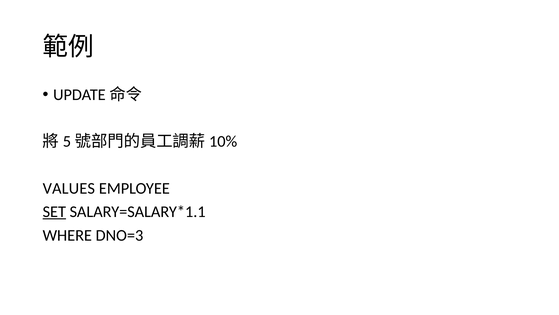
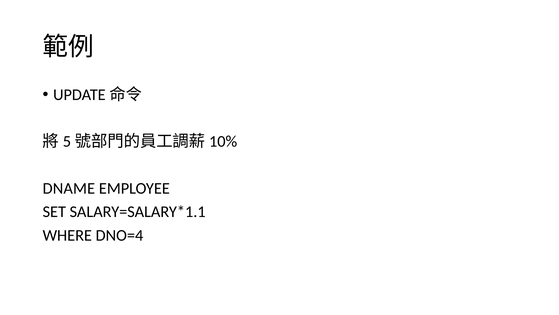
VALUES: VALUES -> DNAME
SET underline: present -> none
DNO=3: DNO=3 -> DNO=4
